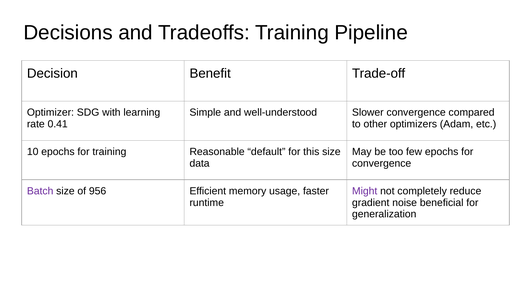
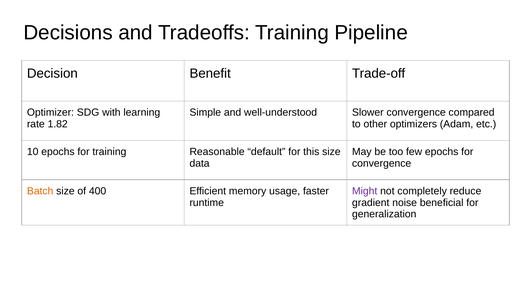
0.41: 0.41 -> 1.82
Batch colour: purple -> orange
956: 956 -> 400
